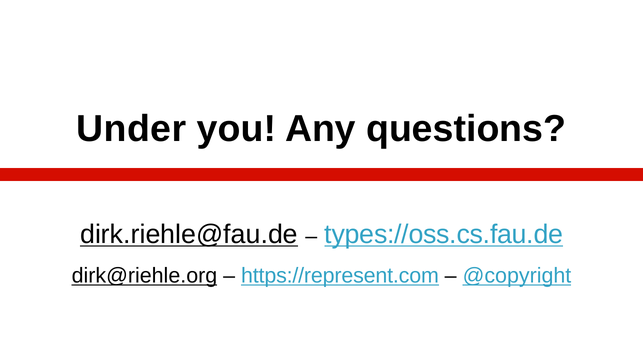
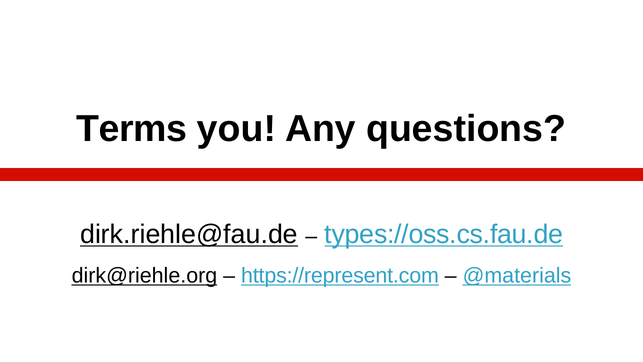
Under: Under -> Terms
@copyright: @copyright -> @materials
